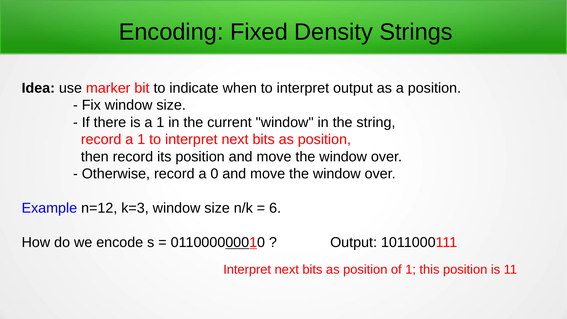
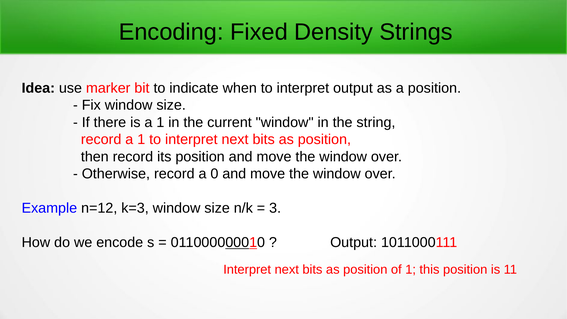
6: 6 -> 3
